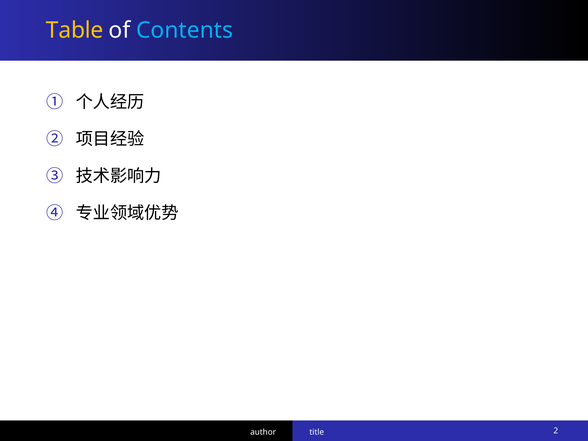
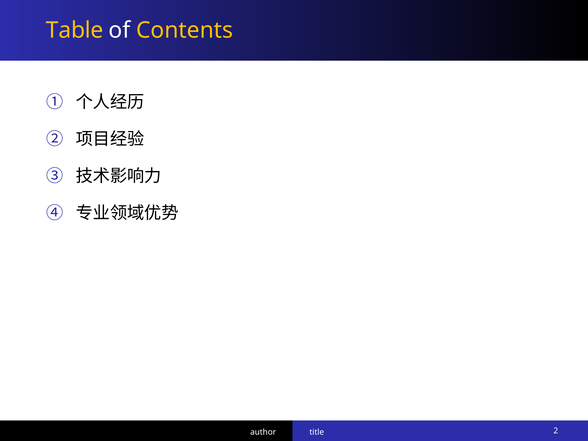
Contents colour: light blue -> yellow
